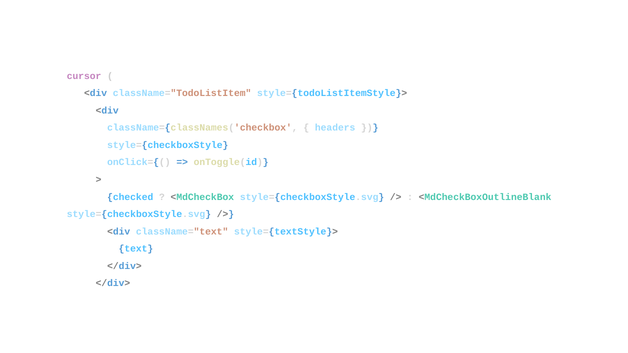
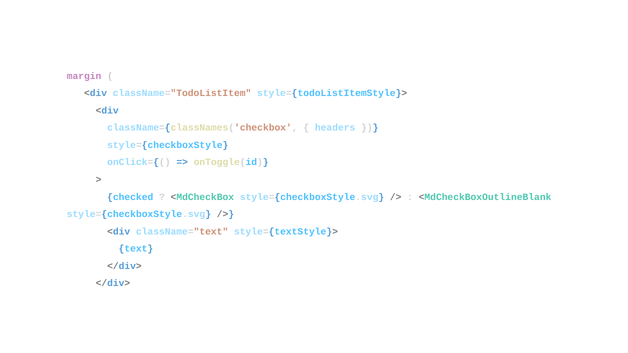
cursor: cursor -> margin
